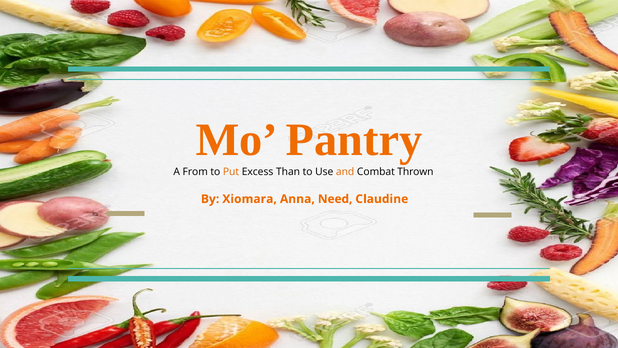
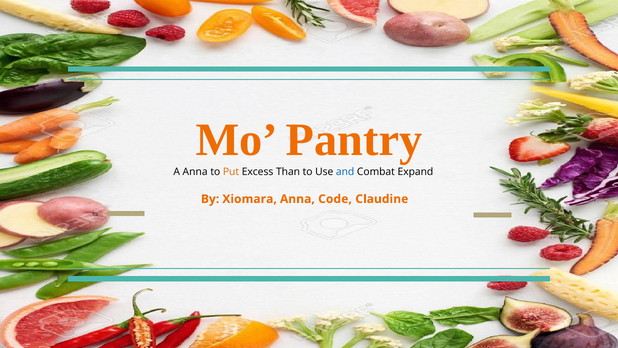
A From: From -> Anna
and colour: orange -> blue
Thrown: Thrown -> Expand
Need: Need -> Code
